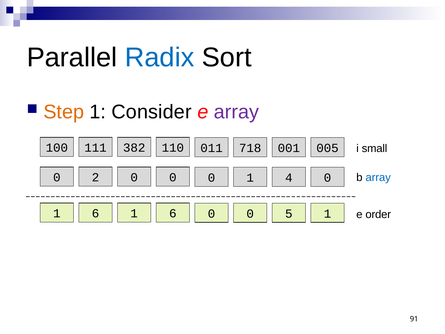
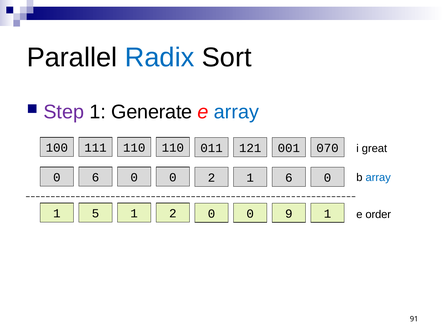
Step colour: orange -> purple
Consider: Consider -> Generate
array at (236, 112) colour: purple -> blue
111 382: 382 -> 110
718: 718 -> 121
005: 005 -> 070
small: small -> great
0 2: 2 -> 6
0 0 0: 0 -> 2
1 4: 4 -> 6
6 at (95, 213): 6 -> 5
6 at (173, 213): 6 -> 2
5: 5 -> 9
